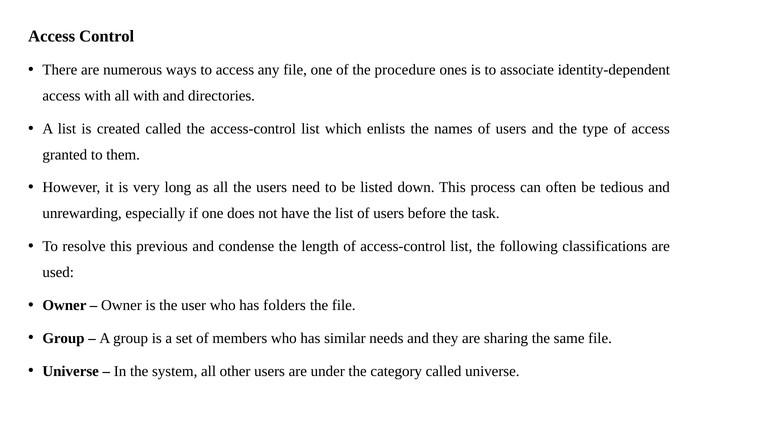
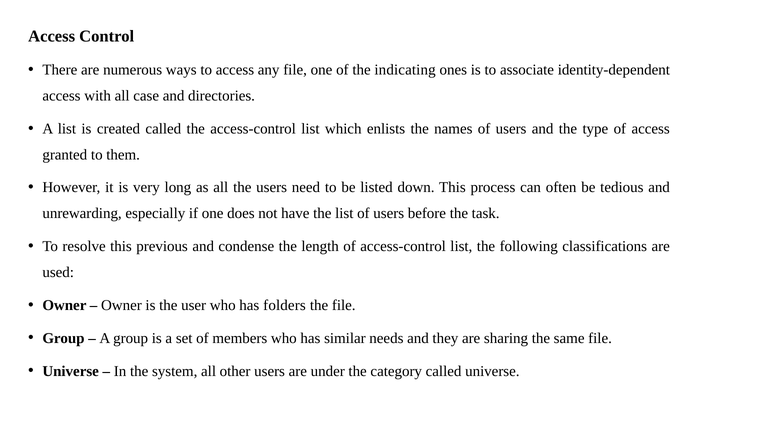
procedure: procedure -> indicating
all with: with -> case
